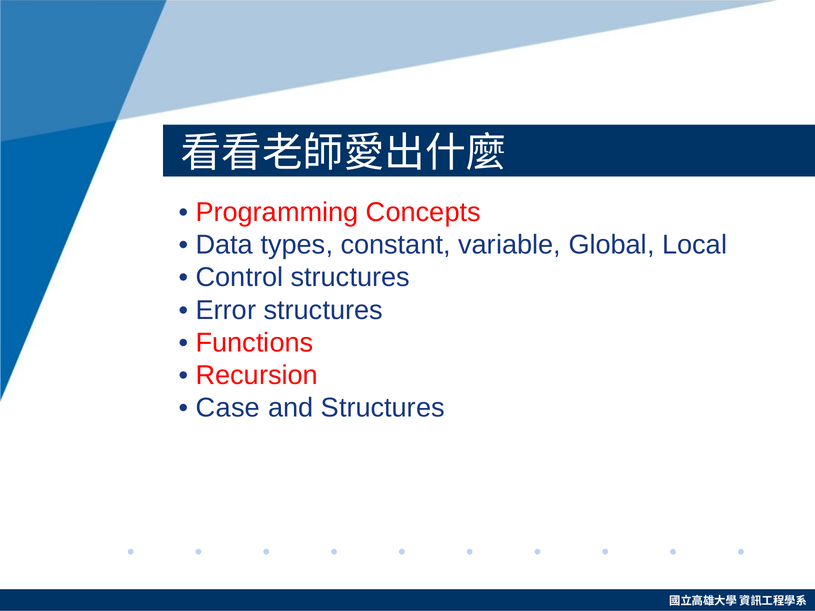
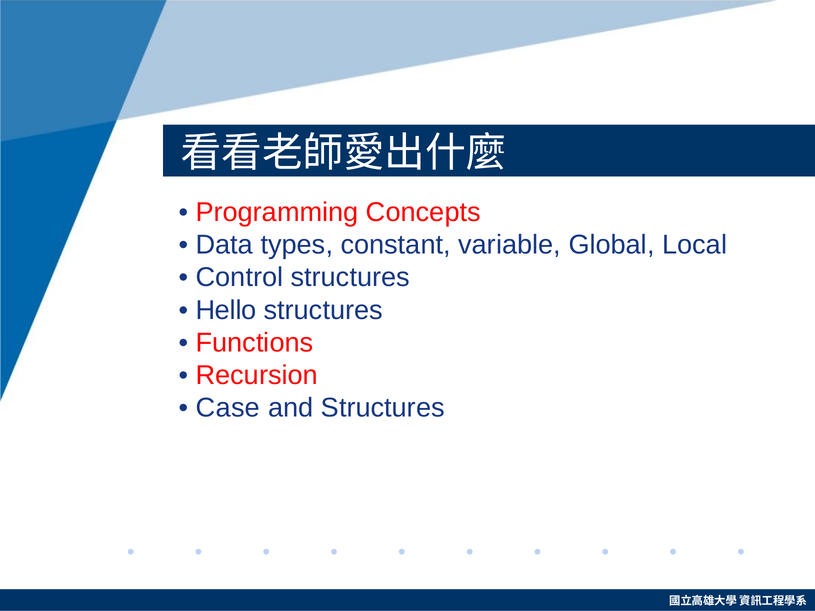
Error: Error -> Hello
